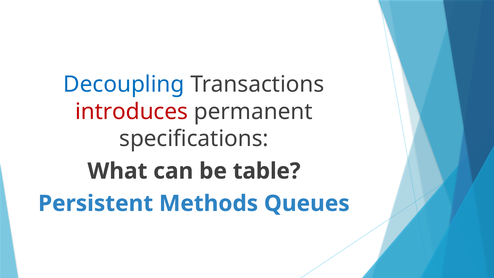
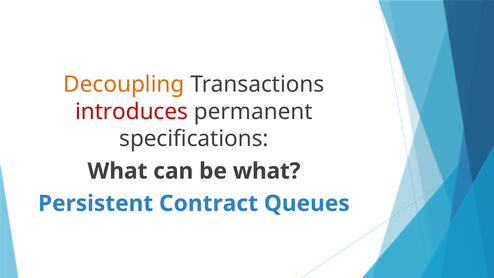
Decoupling colour: blue -> orange
be table: table -> what
Methods: Methods -> Contract
